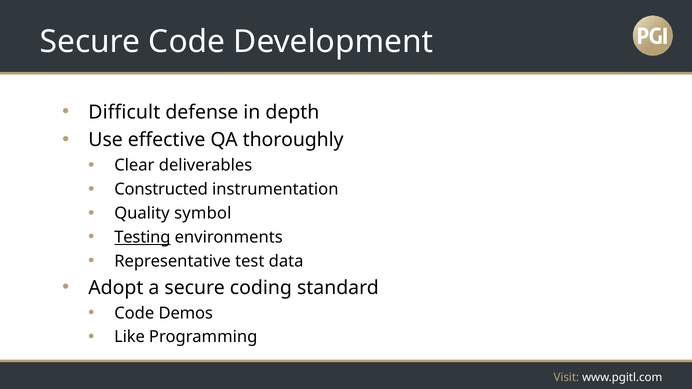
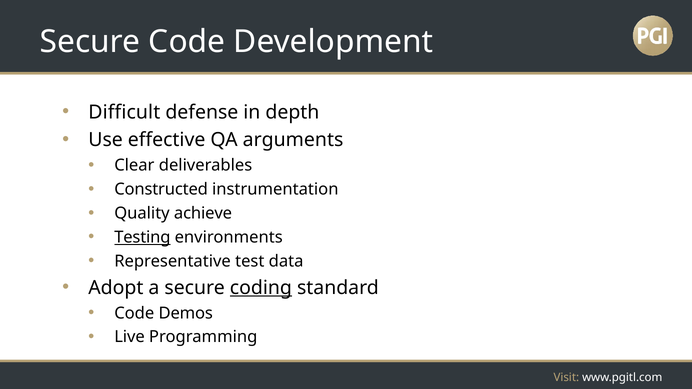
thoroughly: thoroughly -> arguments
symbol: symbol -> achieve
coding underline: none -> present
Like: Like -> Live
